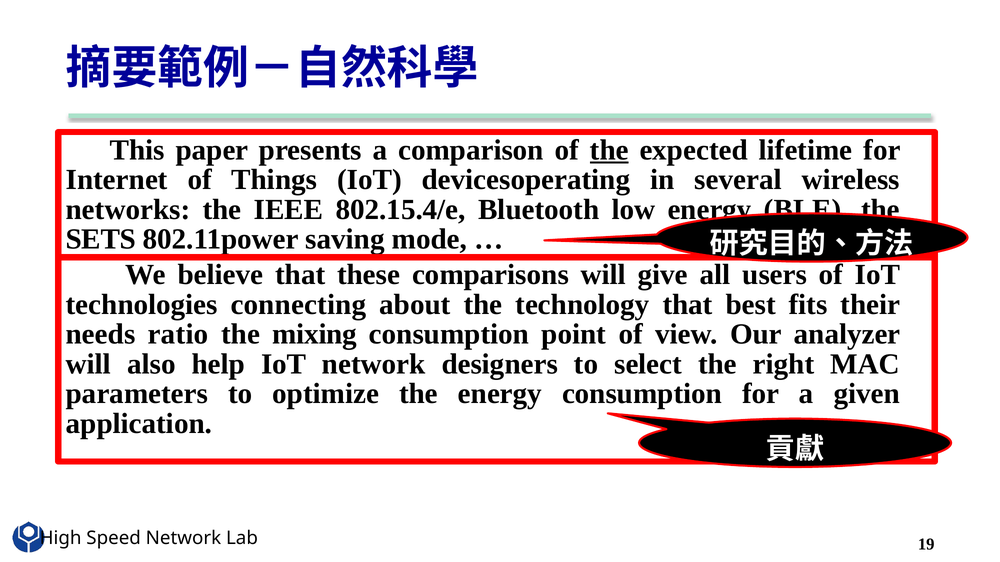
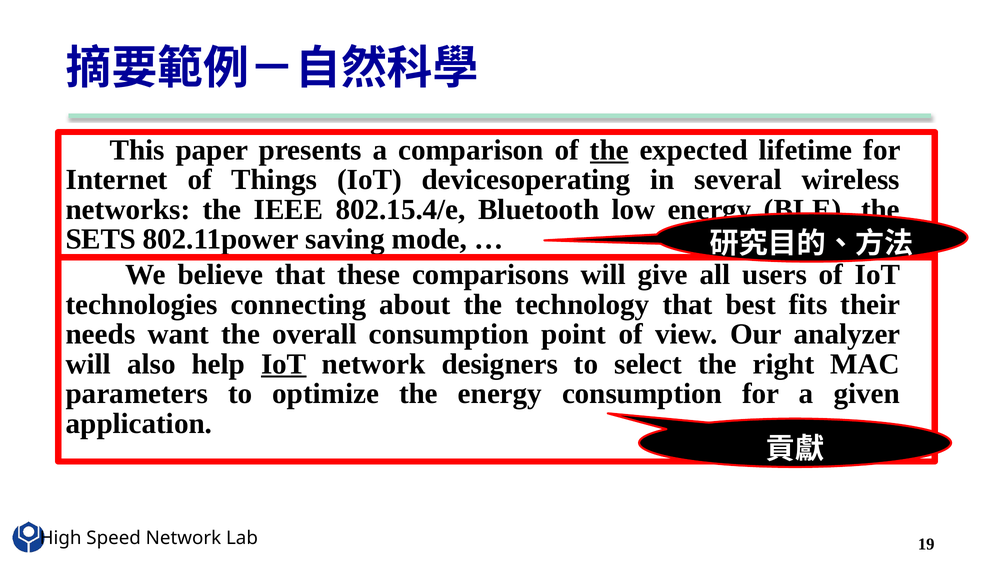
ratio: ratio -> want
mixing: mixing -> overall
IoT at (284, 364) underline: none -> present
